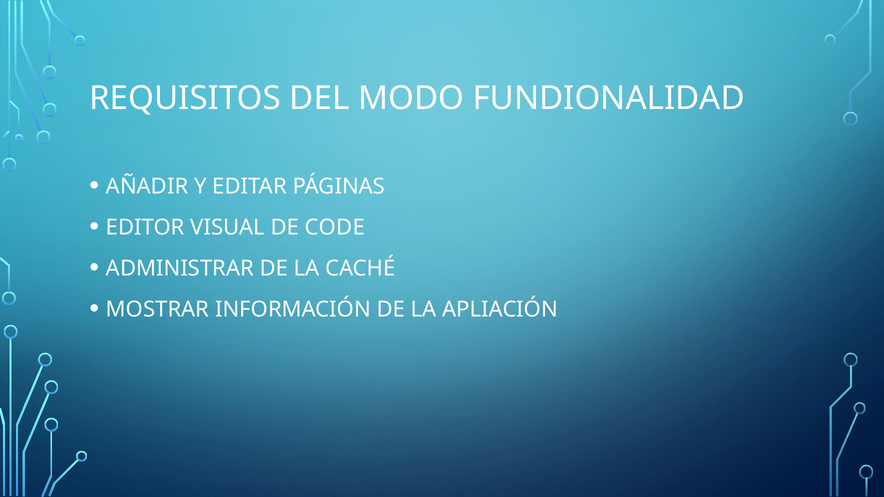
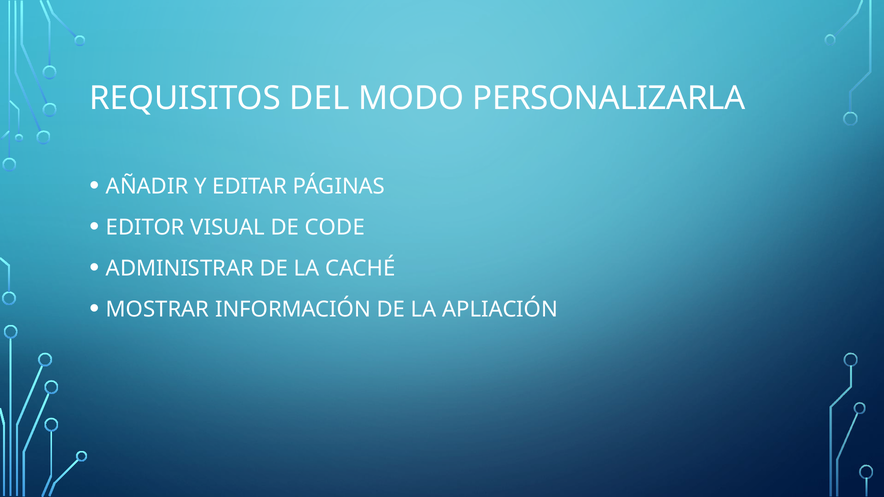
FUNDIONALIDAD: FUNDIONALIDAD -> PERSONALIZARLA
